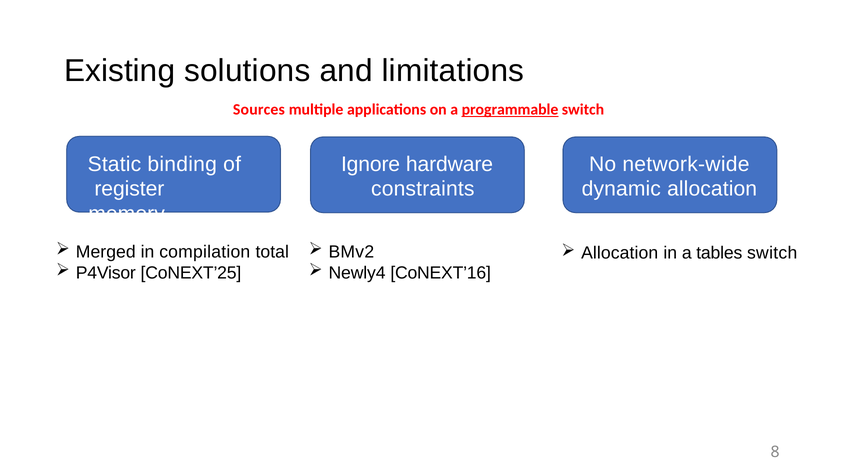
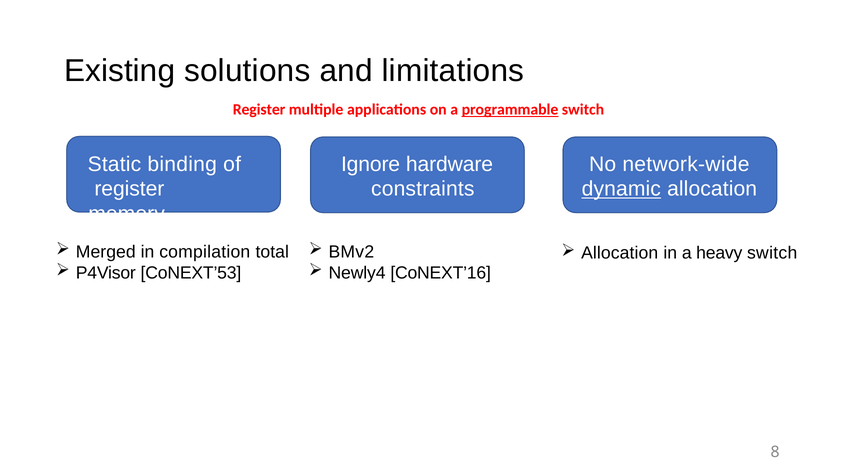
Sources at (259, 110): Sources -> Register
dynamic underline: none -> present
tables: tables -> heavy
CoNEXT’25: CoNEXT’25 -> CoNEXT’53
